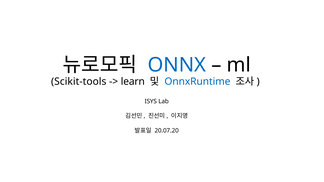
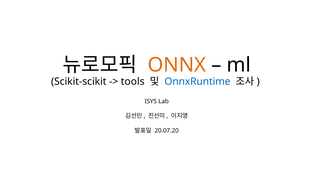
ONNX colour: blue -> orange
Scikit-tools: Scikit-tools -> Scikit-scikit
learn: learn -> tools
